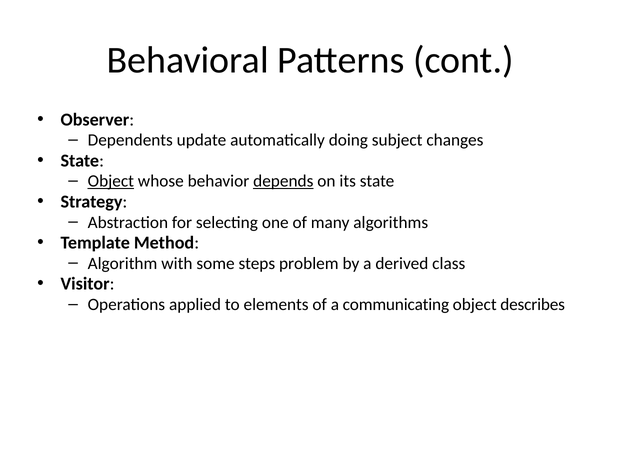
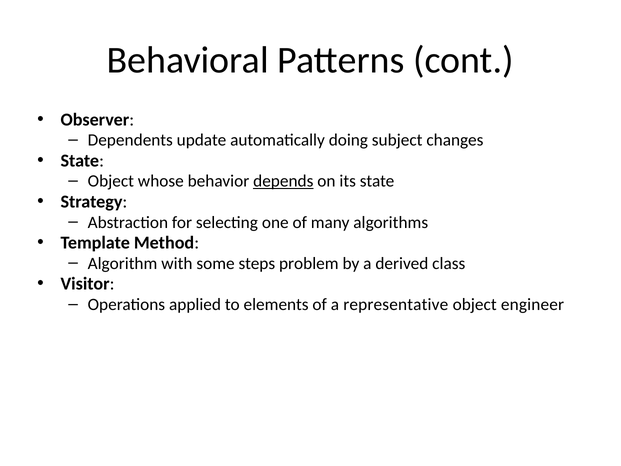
Object at (111, 181) underline: present -> none
communicating: communicating -> representative
describes: describes -> engineer
